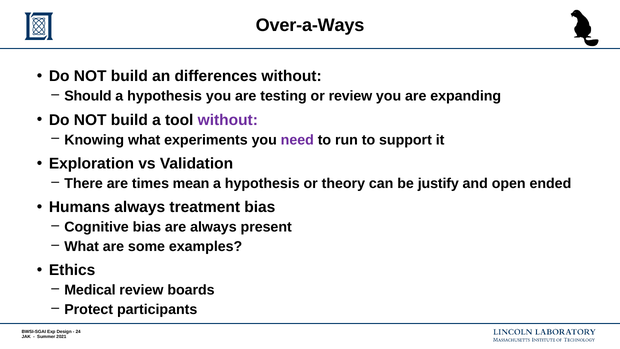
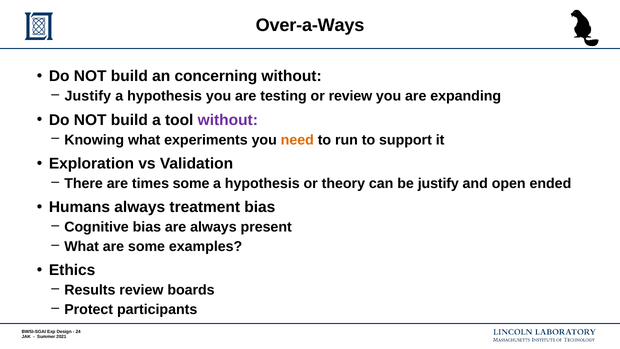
differences: differences -> concerning
Should at (88, 96): Should -> Justify
need colour: purple -> orange
times mean: mean -> some
Medical: Medical -> Results
